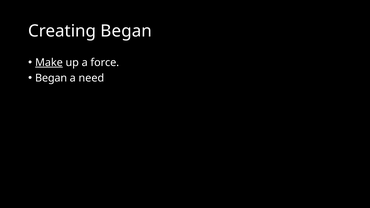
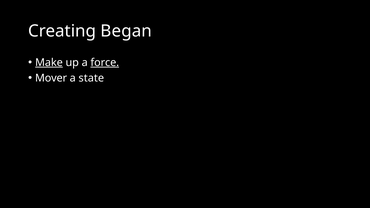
force underline: none -> present
Began at (51, 78): Began -> Mover
need: need -> state
